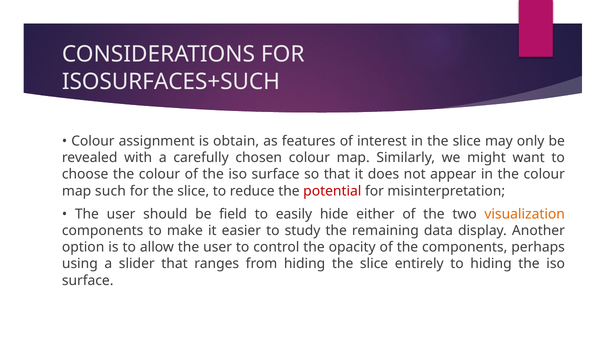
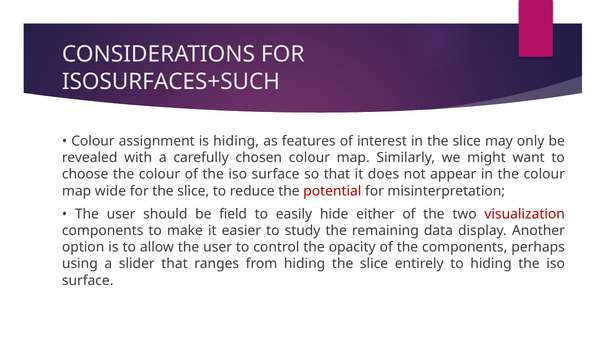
is obtain: obtain -> hiding
such: such -> wide
visualization colour: orange -> red
